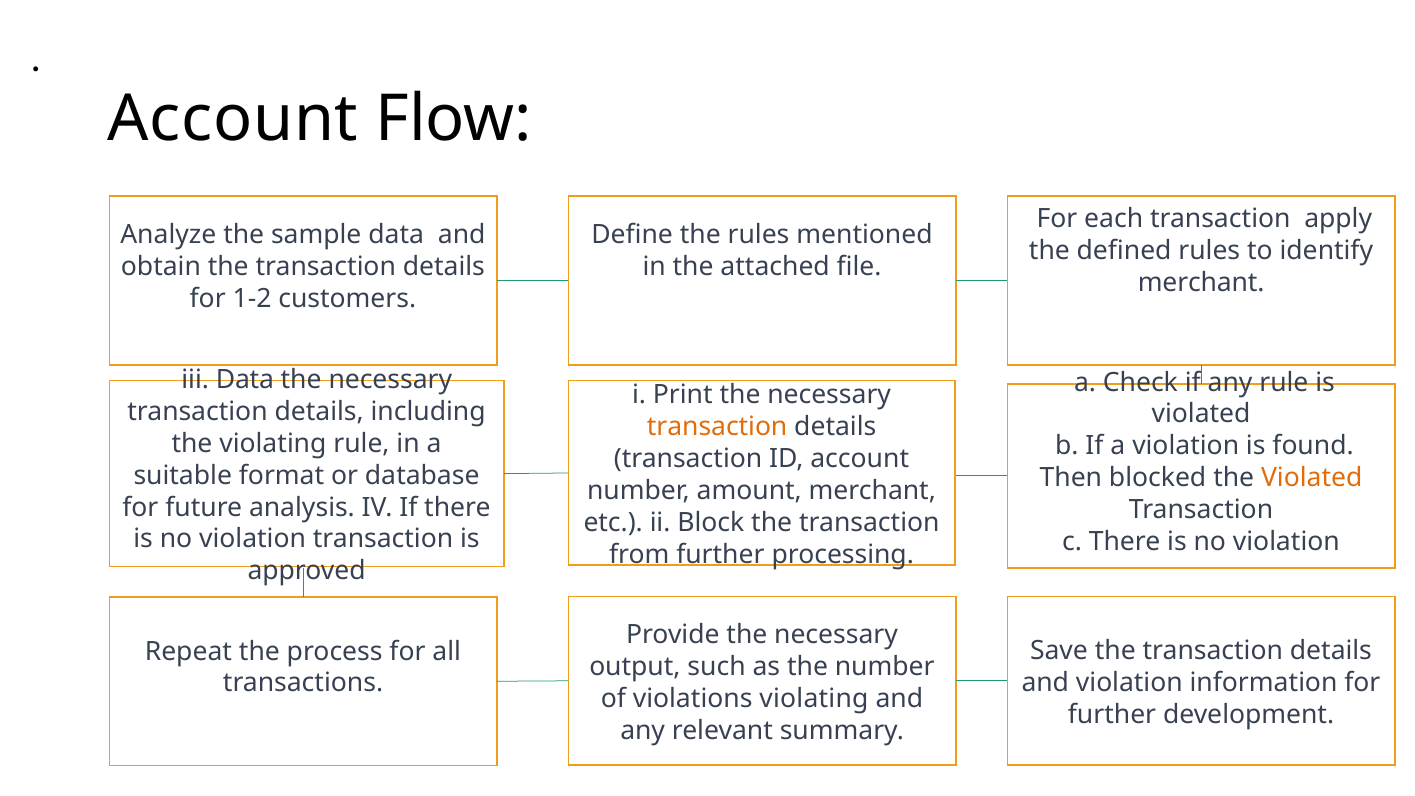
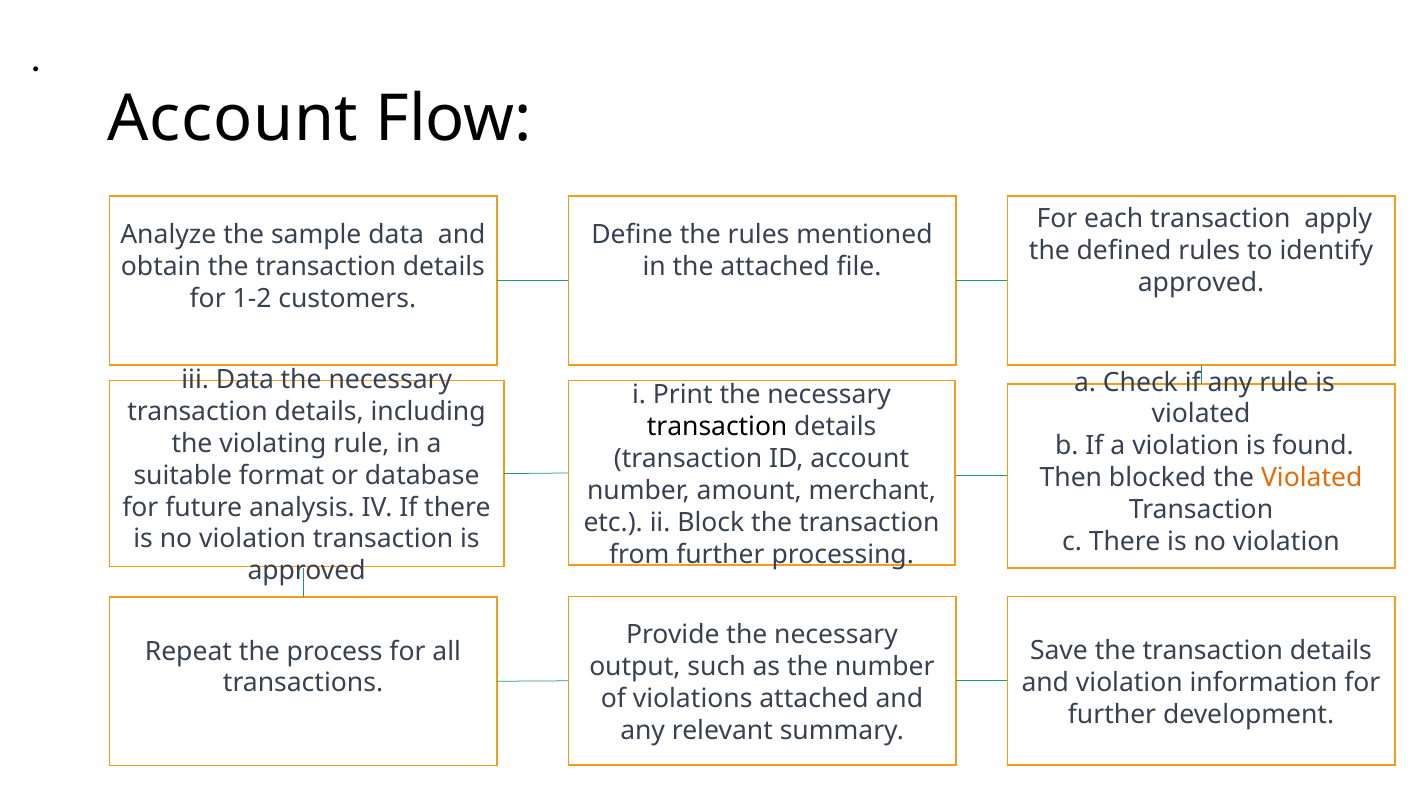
merchant at (1201, 282): merchant -> approved
transaction at (717, 427) colour: orange -> black
violations violating: violating -> attached
